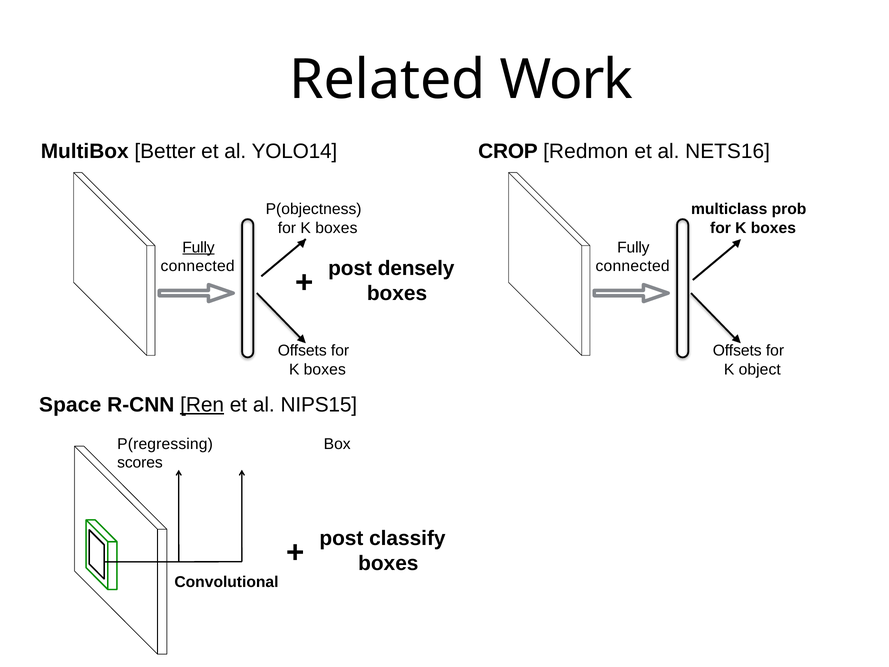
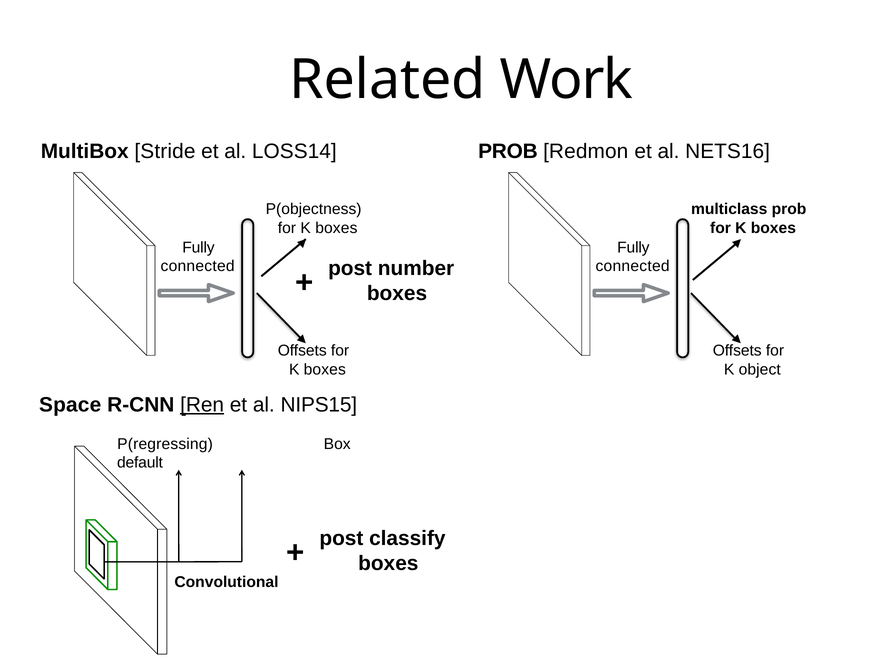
Better: Better -> Stride
YOLO14: YOLO14 -> LOSS14
CROP at (508, 151): CROP -> PROB
Fully at (198, 247) underline: present -> none
densely: densely -> number
scores: scores -> default
